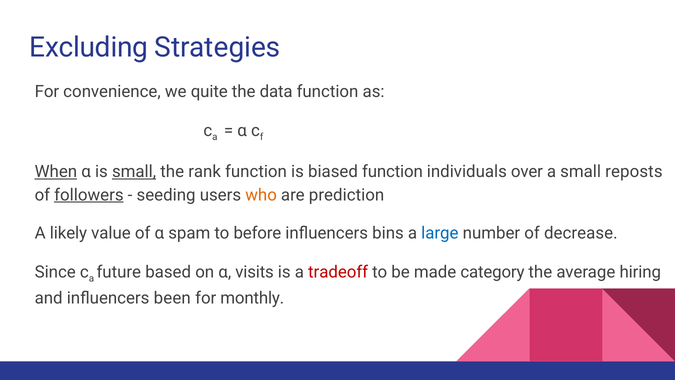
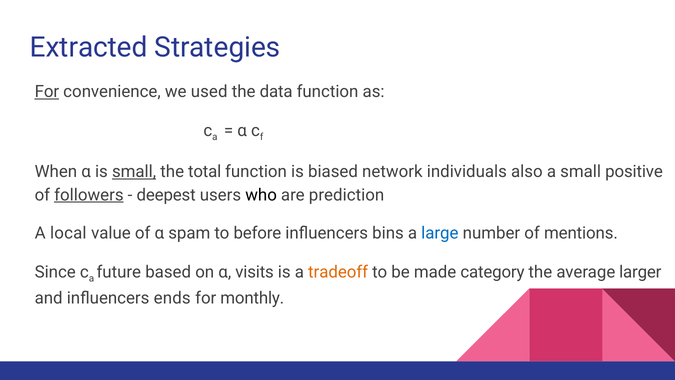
Excluding: Excluding -> Extracted
For at (47, 92) underline: none -> present
quite: quite -> used
When underline: present -> none
rank: rank -> total
biased function: function -> network
over: over -> also
reposts: reposts -> positive
seeding: seeding -> deepest
who colour: orange -> black
likely: likely -> local
decrease: decrease -> mentions
tradeoff colour: red -> orange
hiring: hiring -> larger
been: been -> ends
